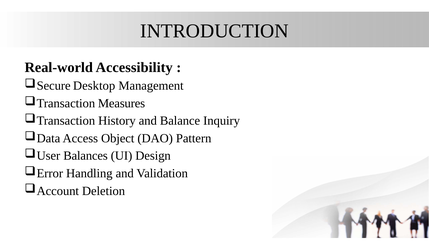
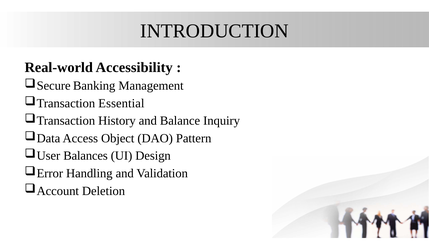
Desktop: Desktop -> Banking
Measures: Measures -> Essential
